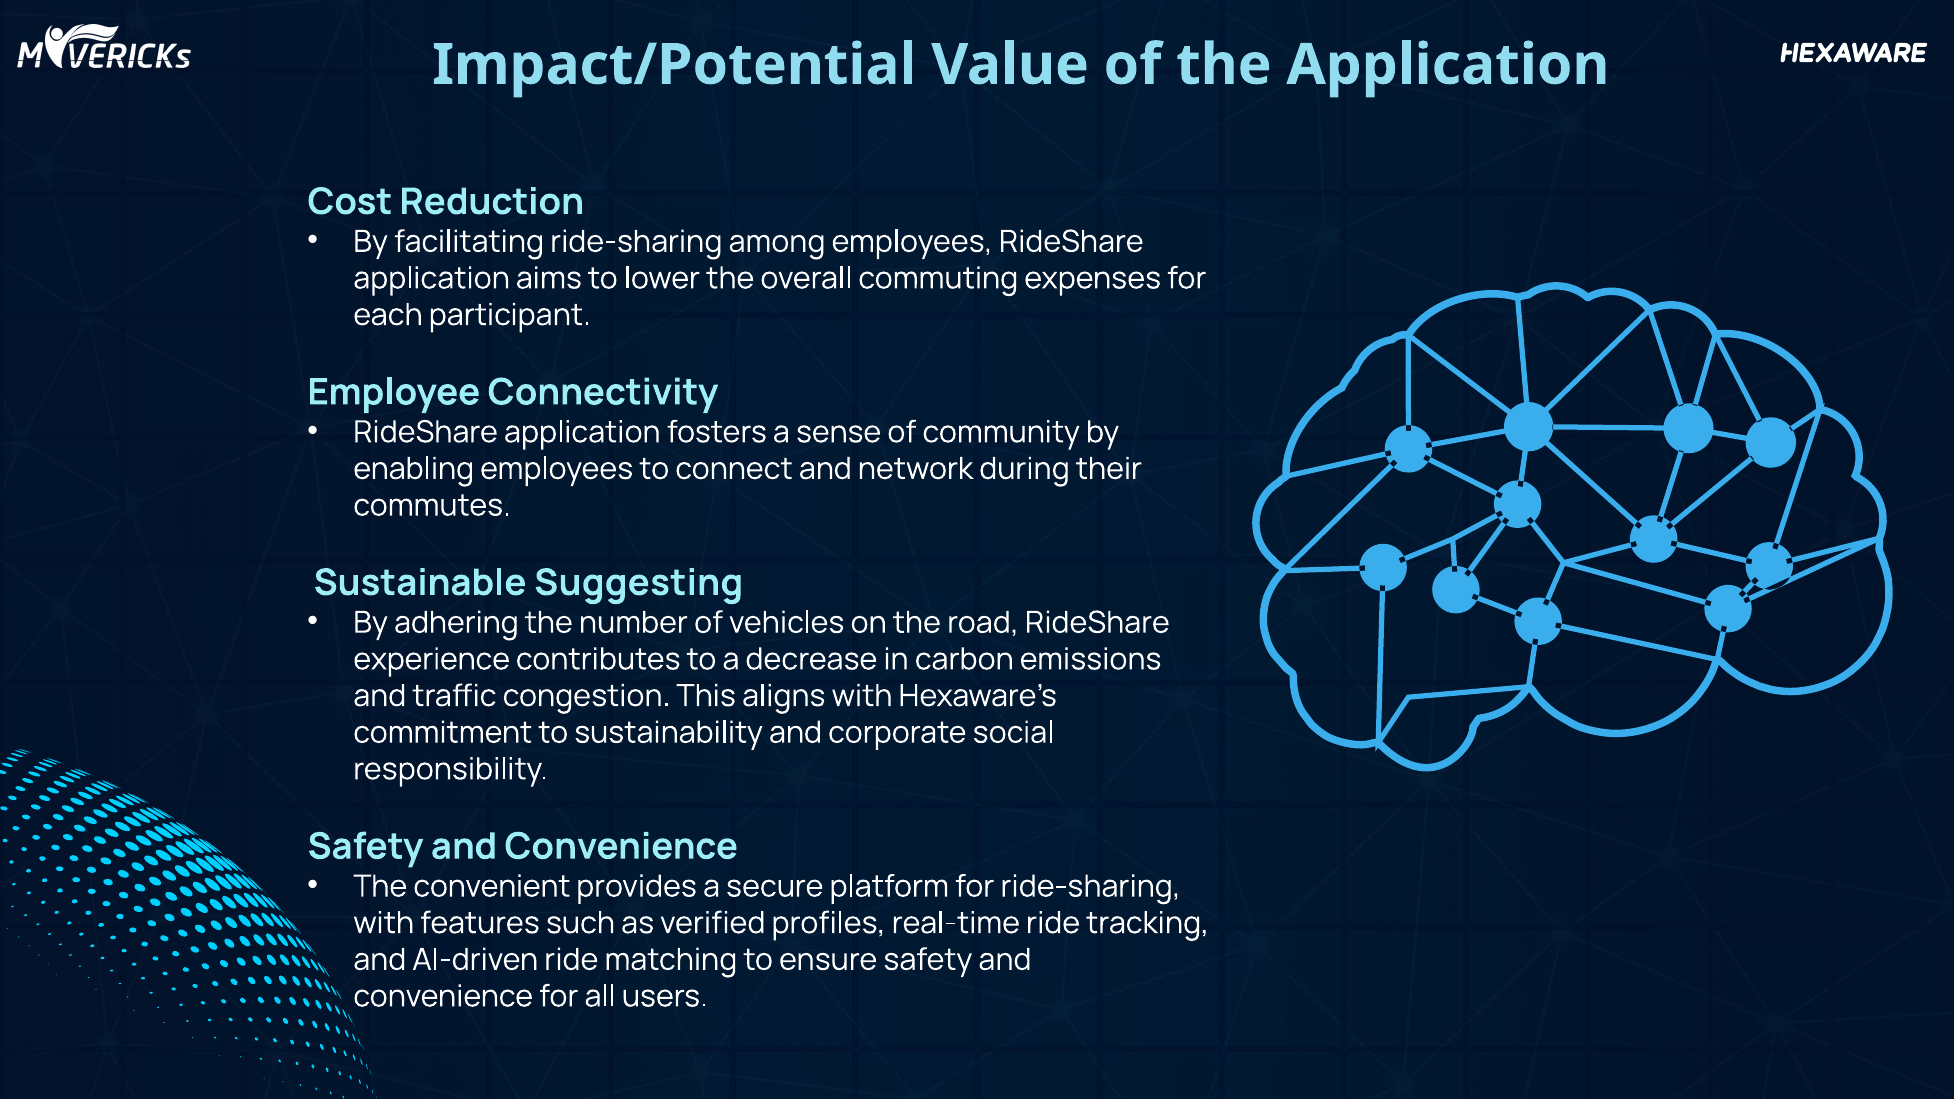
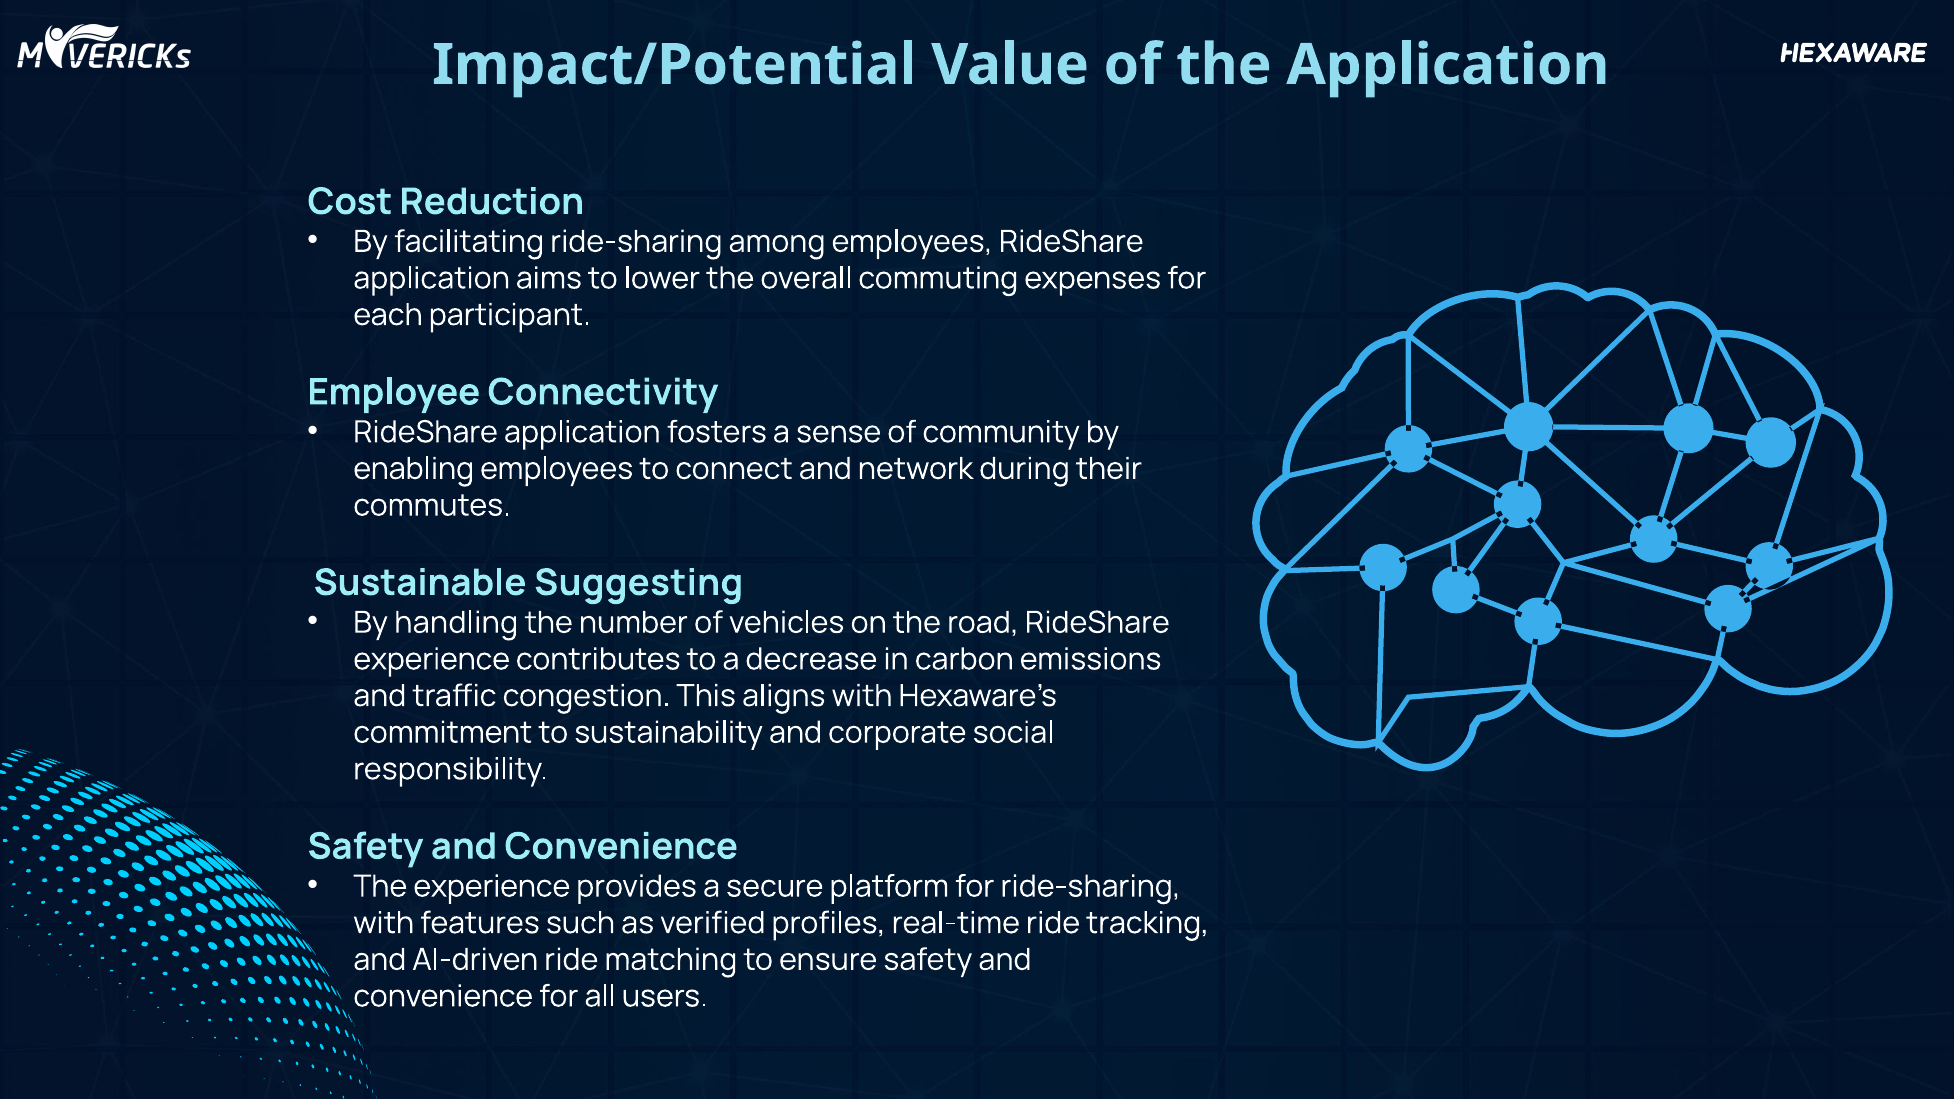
adhering: adhering -> handling
The convenient: convenient -> experience
